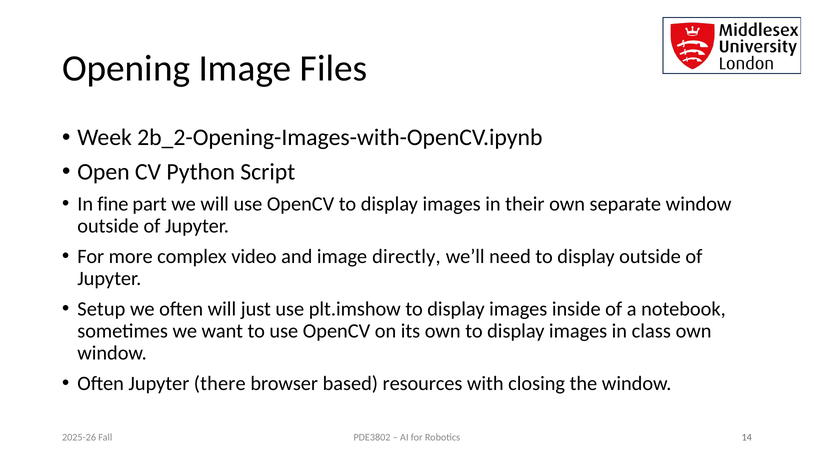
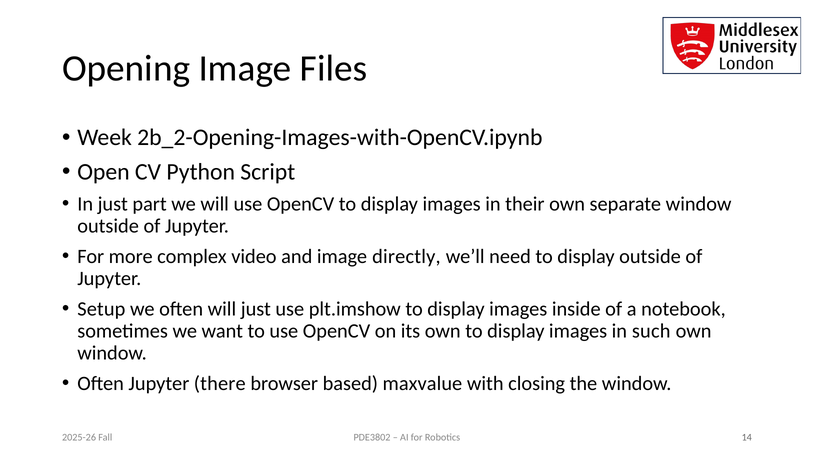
In fine: fine -> just
class: class -> such
resources: resources -> maxvalue
